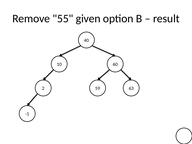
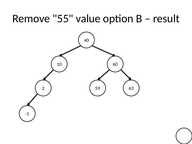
given: given -> value
